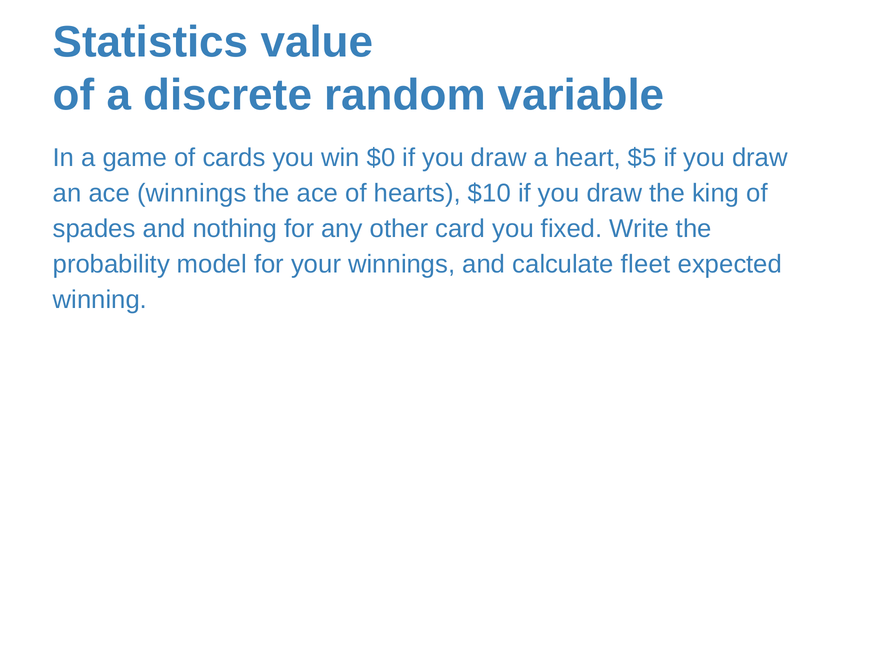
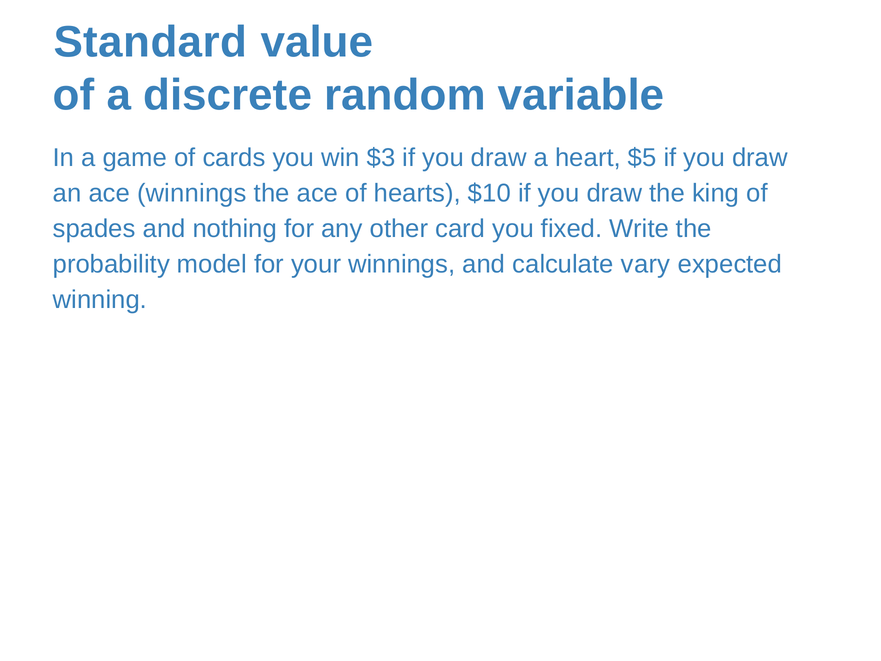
Statistics: Statistics -> Standard
$0: $0 -> $3
fleet: fleet -> vary
